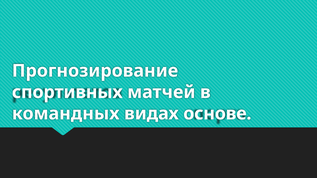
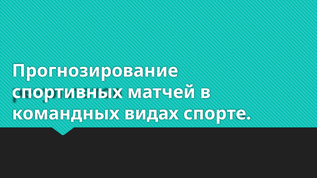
основе: основе -> спорте
